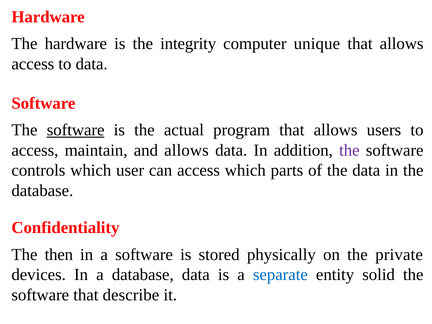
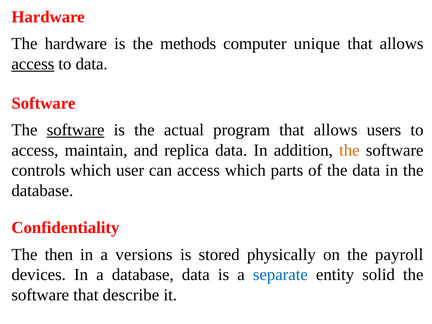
integrity: integrity -> methods
access at (33, 64) underline: none -> present
and allows: allows -> replica
the at (349, 150) colour: purple -> orange
a software: software -> versions
private: private -> payroll
